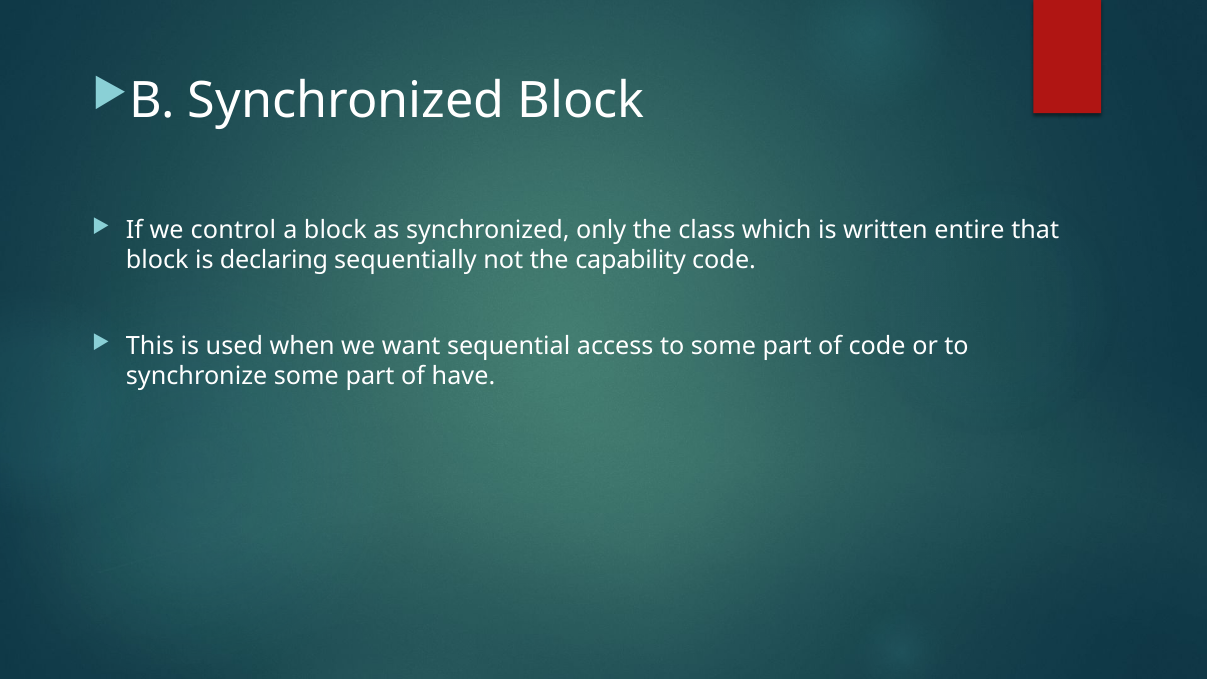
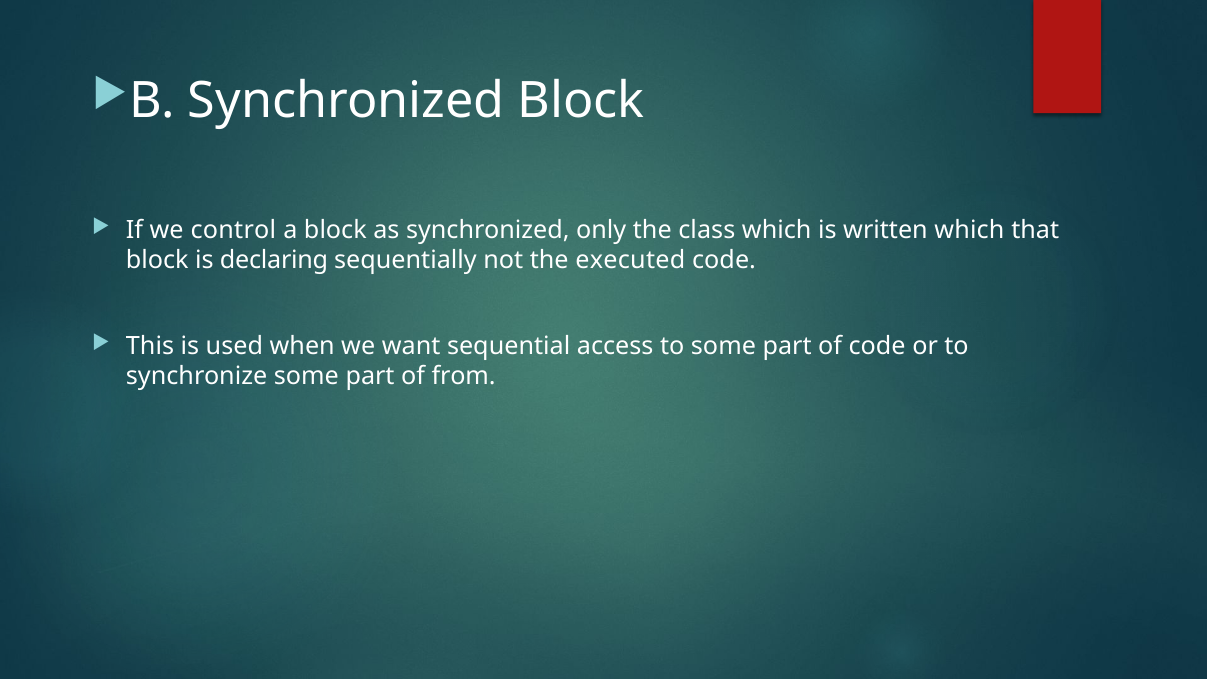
written entire: entire -> which
capability: capability -> executed
have: have -> from
